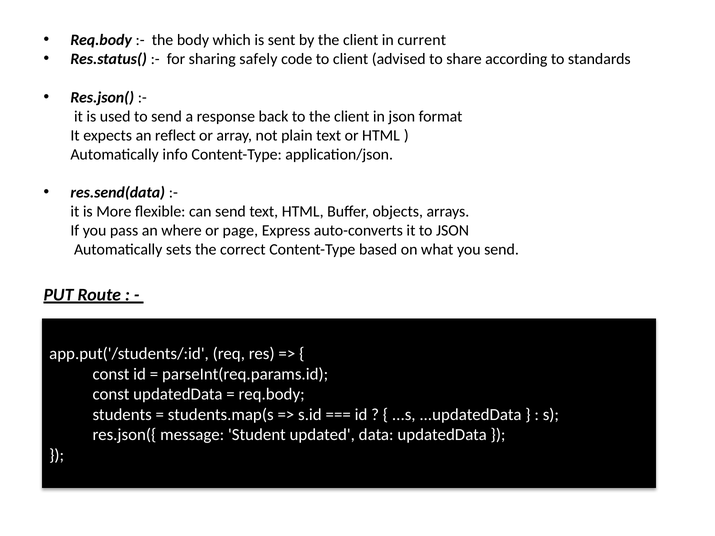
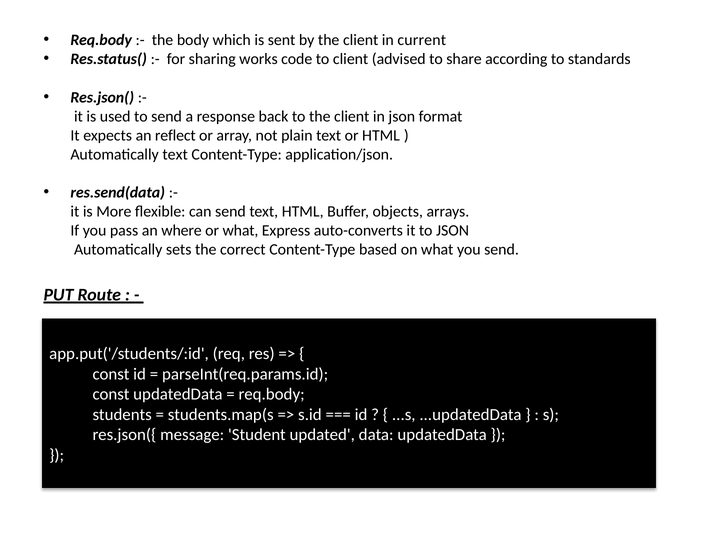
safely: safely -> works
Automatically info: info -> text
or page: page -> what
